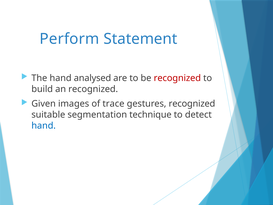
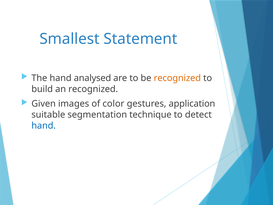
Perform: Perform -> Smallest
recognized at (177, 78) colour: red -> orange
trace: trace -> color
gestures recognized: recognized -> application
